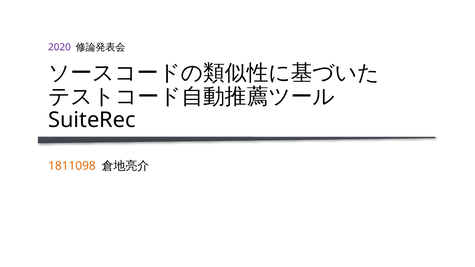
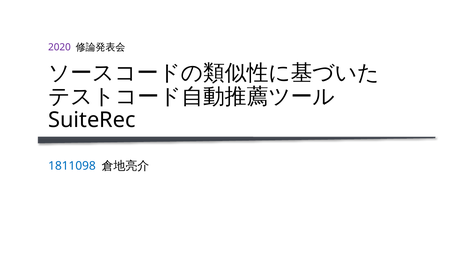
1811098 colour: orange -> blue
